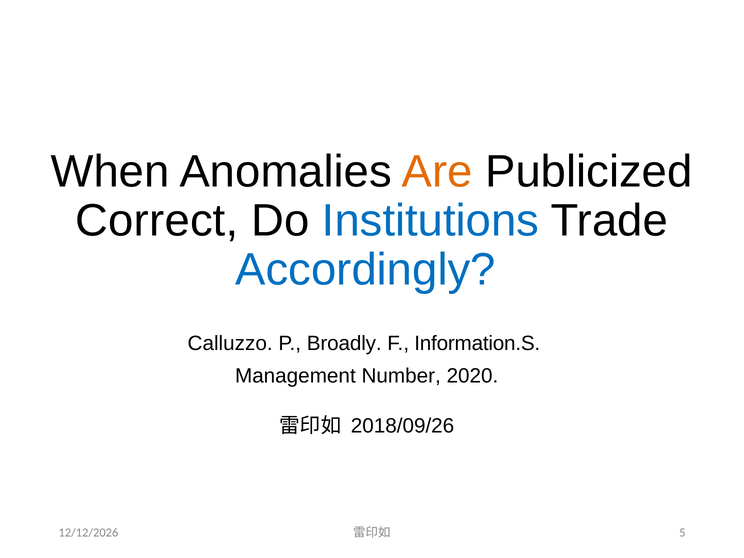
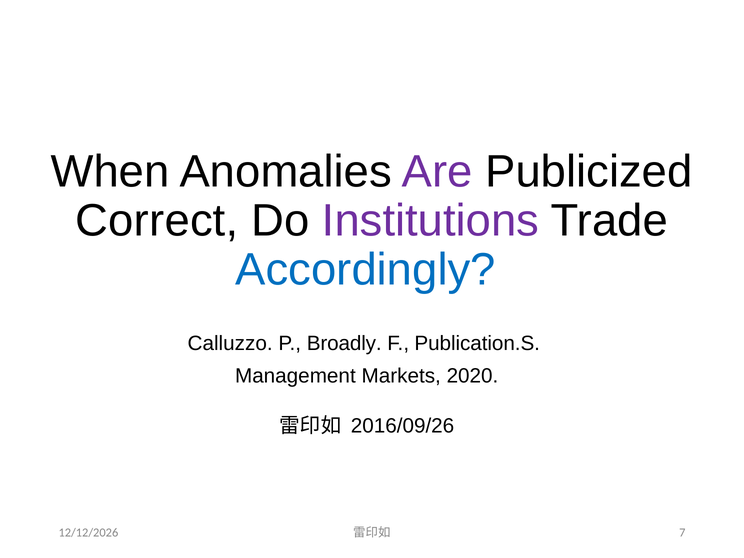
Are colour: orange -> purple
Institutions colour: blue -> purple
Information.S: Information.S -> Publication.S
Number: Number -> Markets
2018/09/26: 2018/09/26 -> 2016/09/26
5: 5 -> 7
